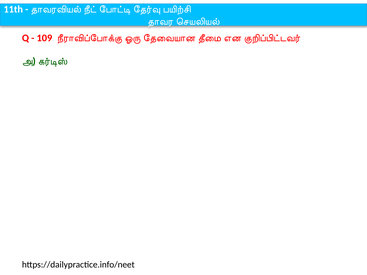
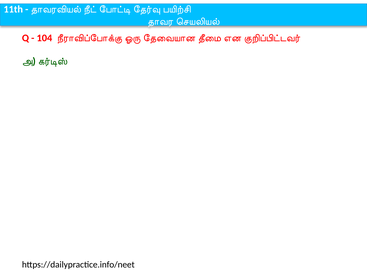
109: 109 -> 104
